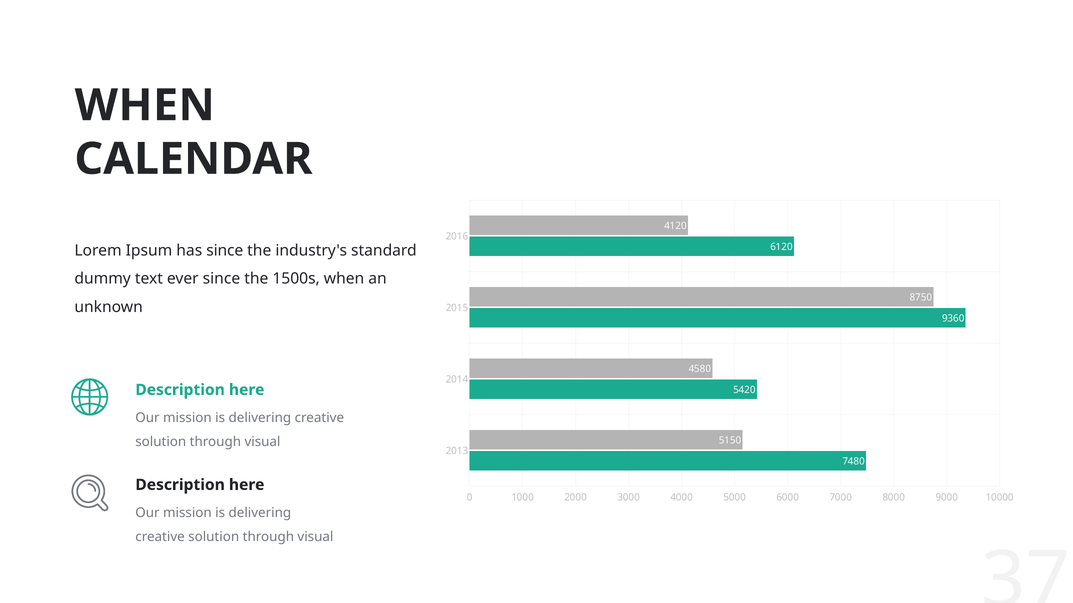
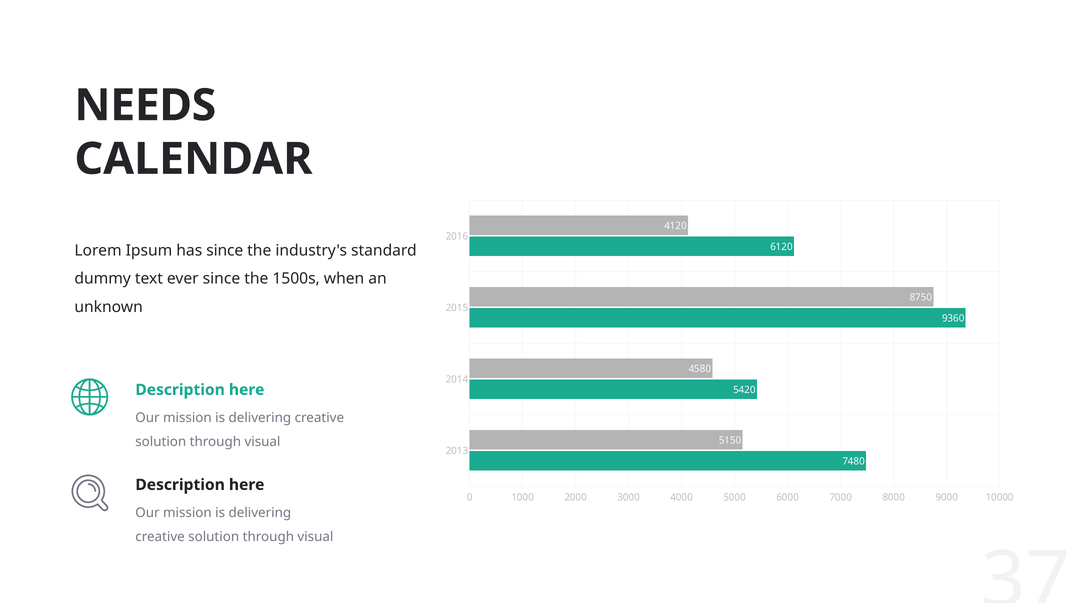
WHEN at (145, 106): WHEN -> NEEDS
